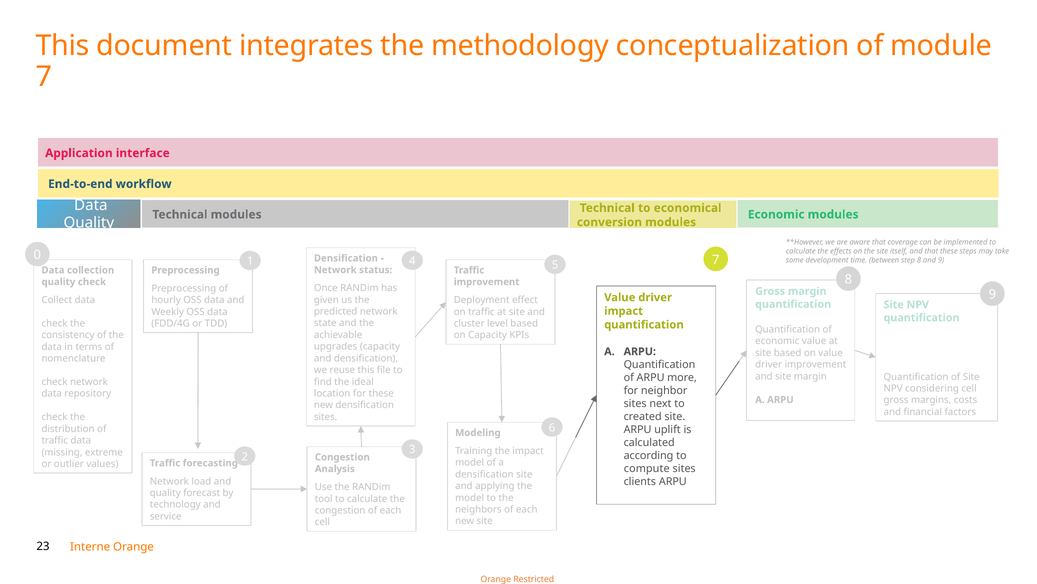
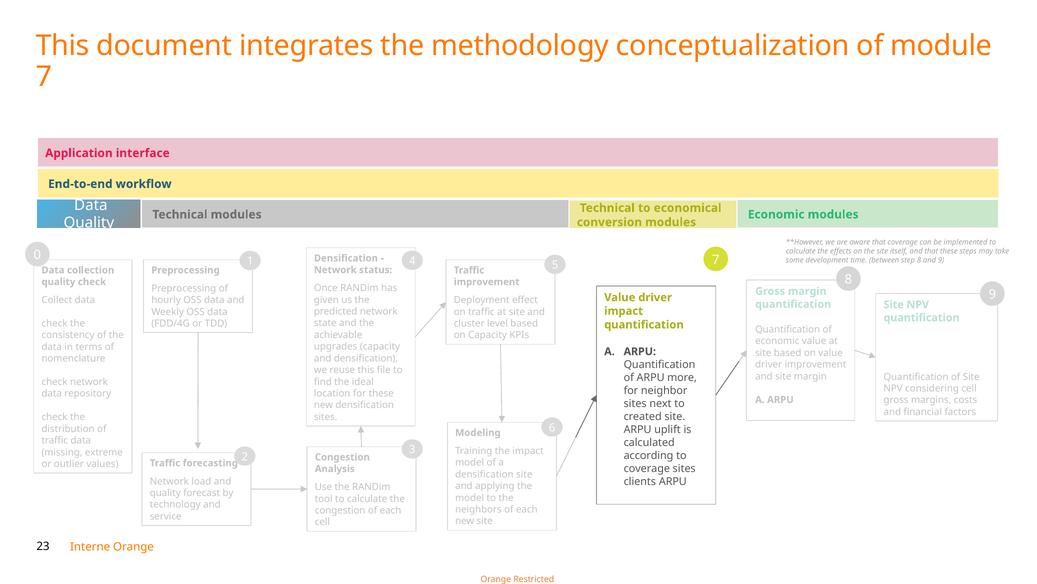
compute at (647, 468): compute -> coverage
